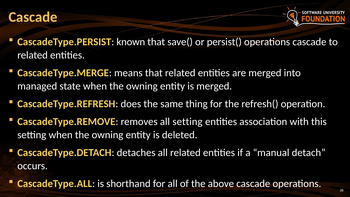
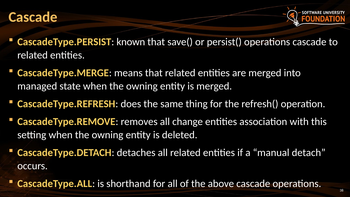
all setting: setting -> change
